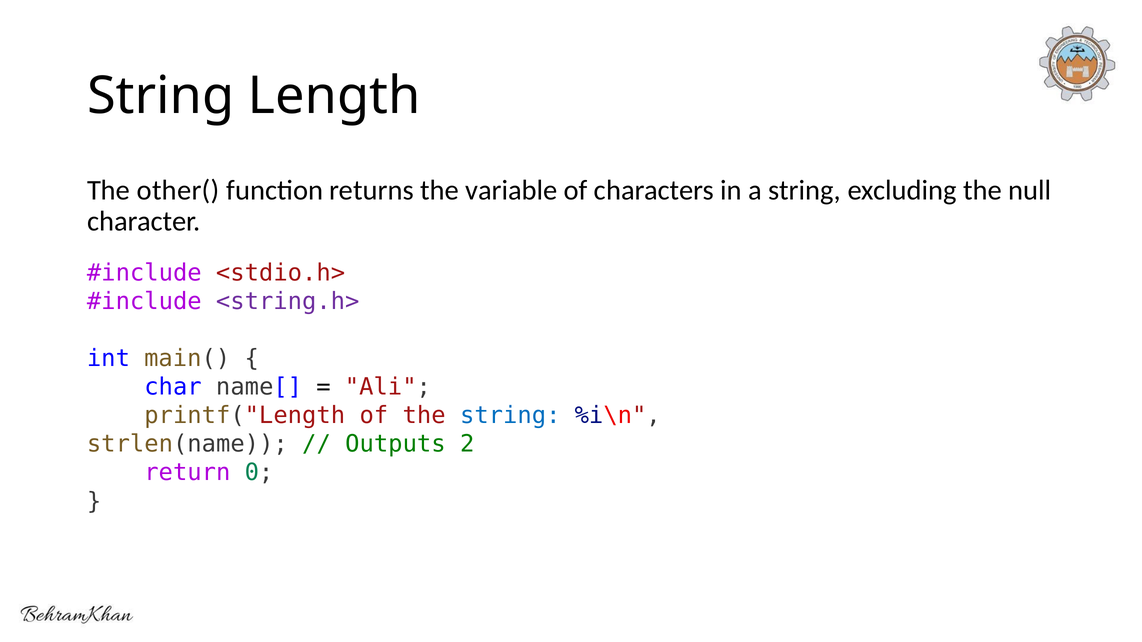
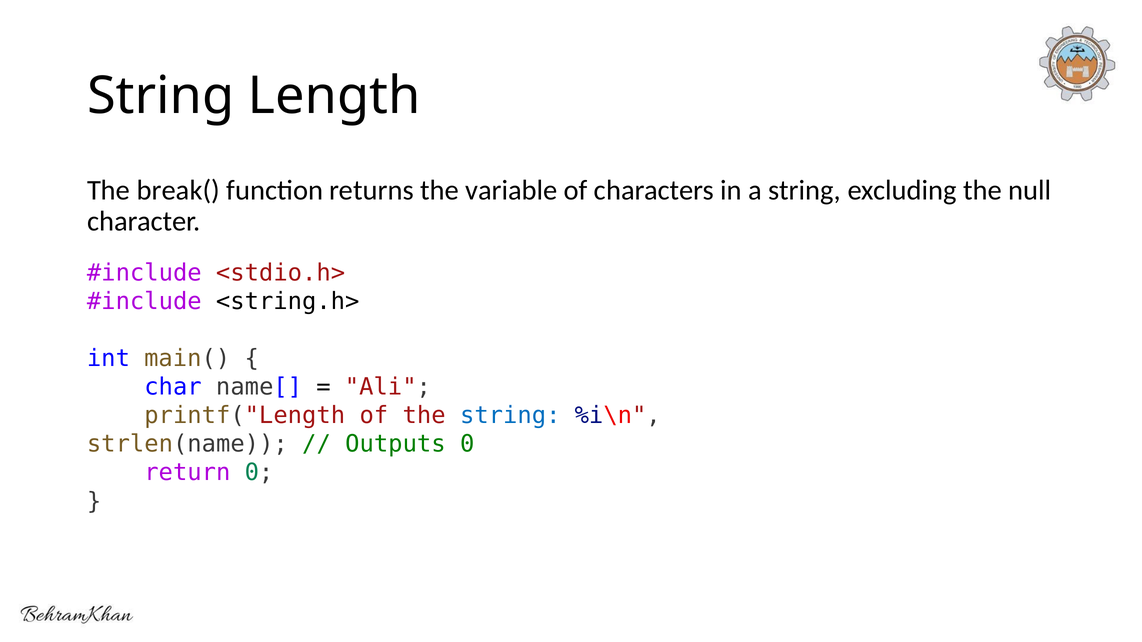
other(: other( -> break(
<string.h> colour: purple -> black
Outputs 2: 2 -> 0
